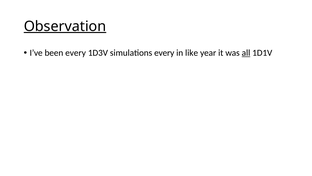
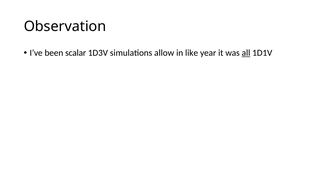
Observation underline: present -> none
been every: every -> scalar
simulations every: every -> allow
